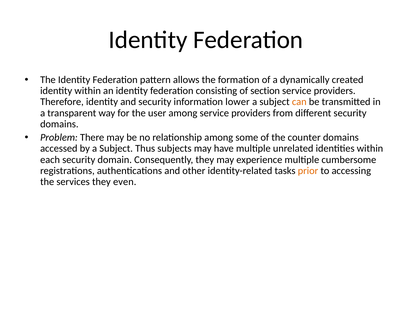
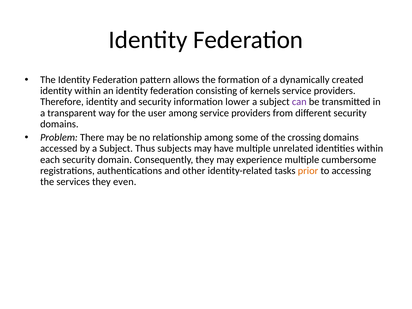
section: section -> kernels
can colour: orange -> purple
counter: counter -> crossing
